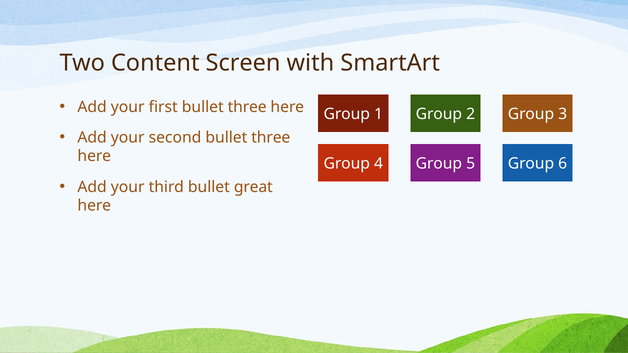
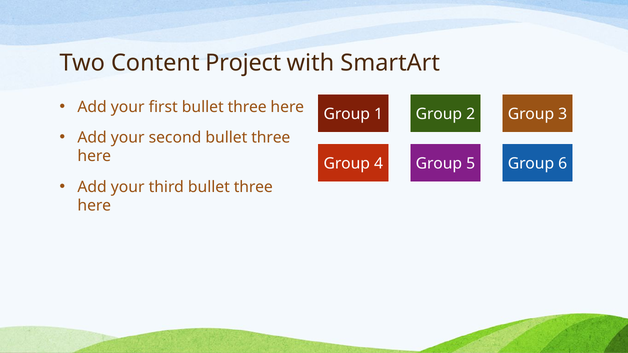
Screen: Screen -> Project
third bullet great: great -> three
